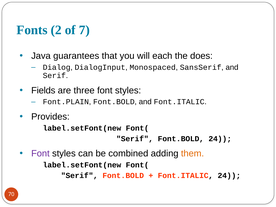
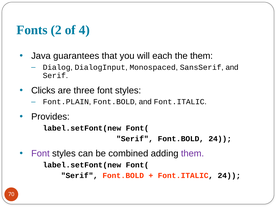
7: 7 -> 4
the does: does -> them
Fields: Fields -> Clicks
them at (193, 154) colour: orange -> purple
